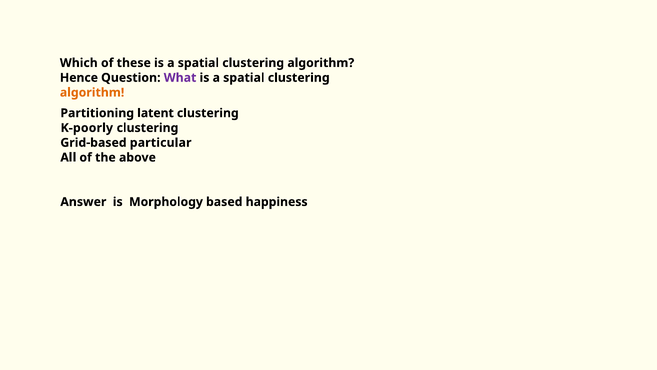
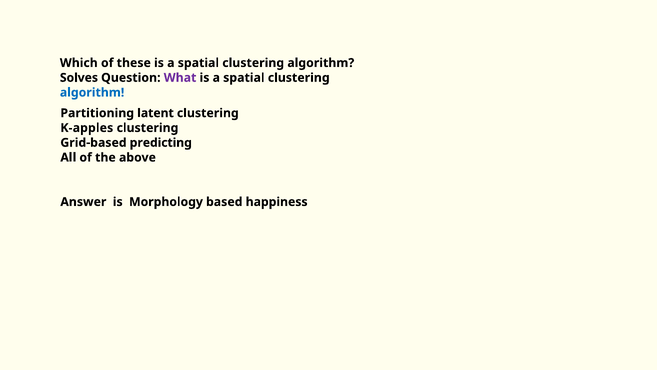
Hence: Hence -> Solves
algorithm at (92, 92) colour: orange -> blue
K-poorly: K-poorly -> K-apples
particular: particular -> predicting
